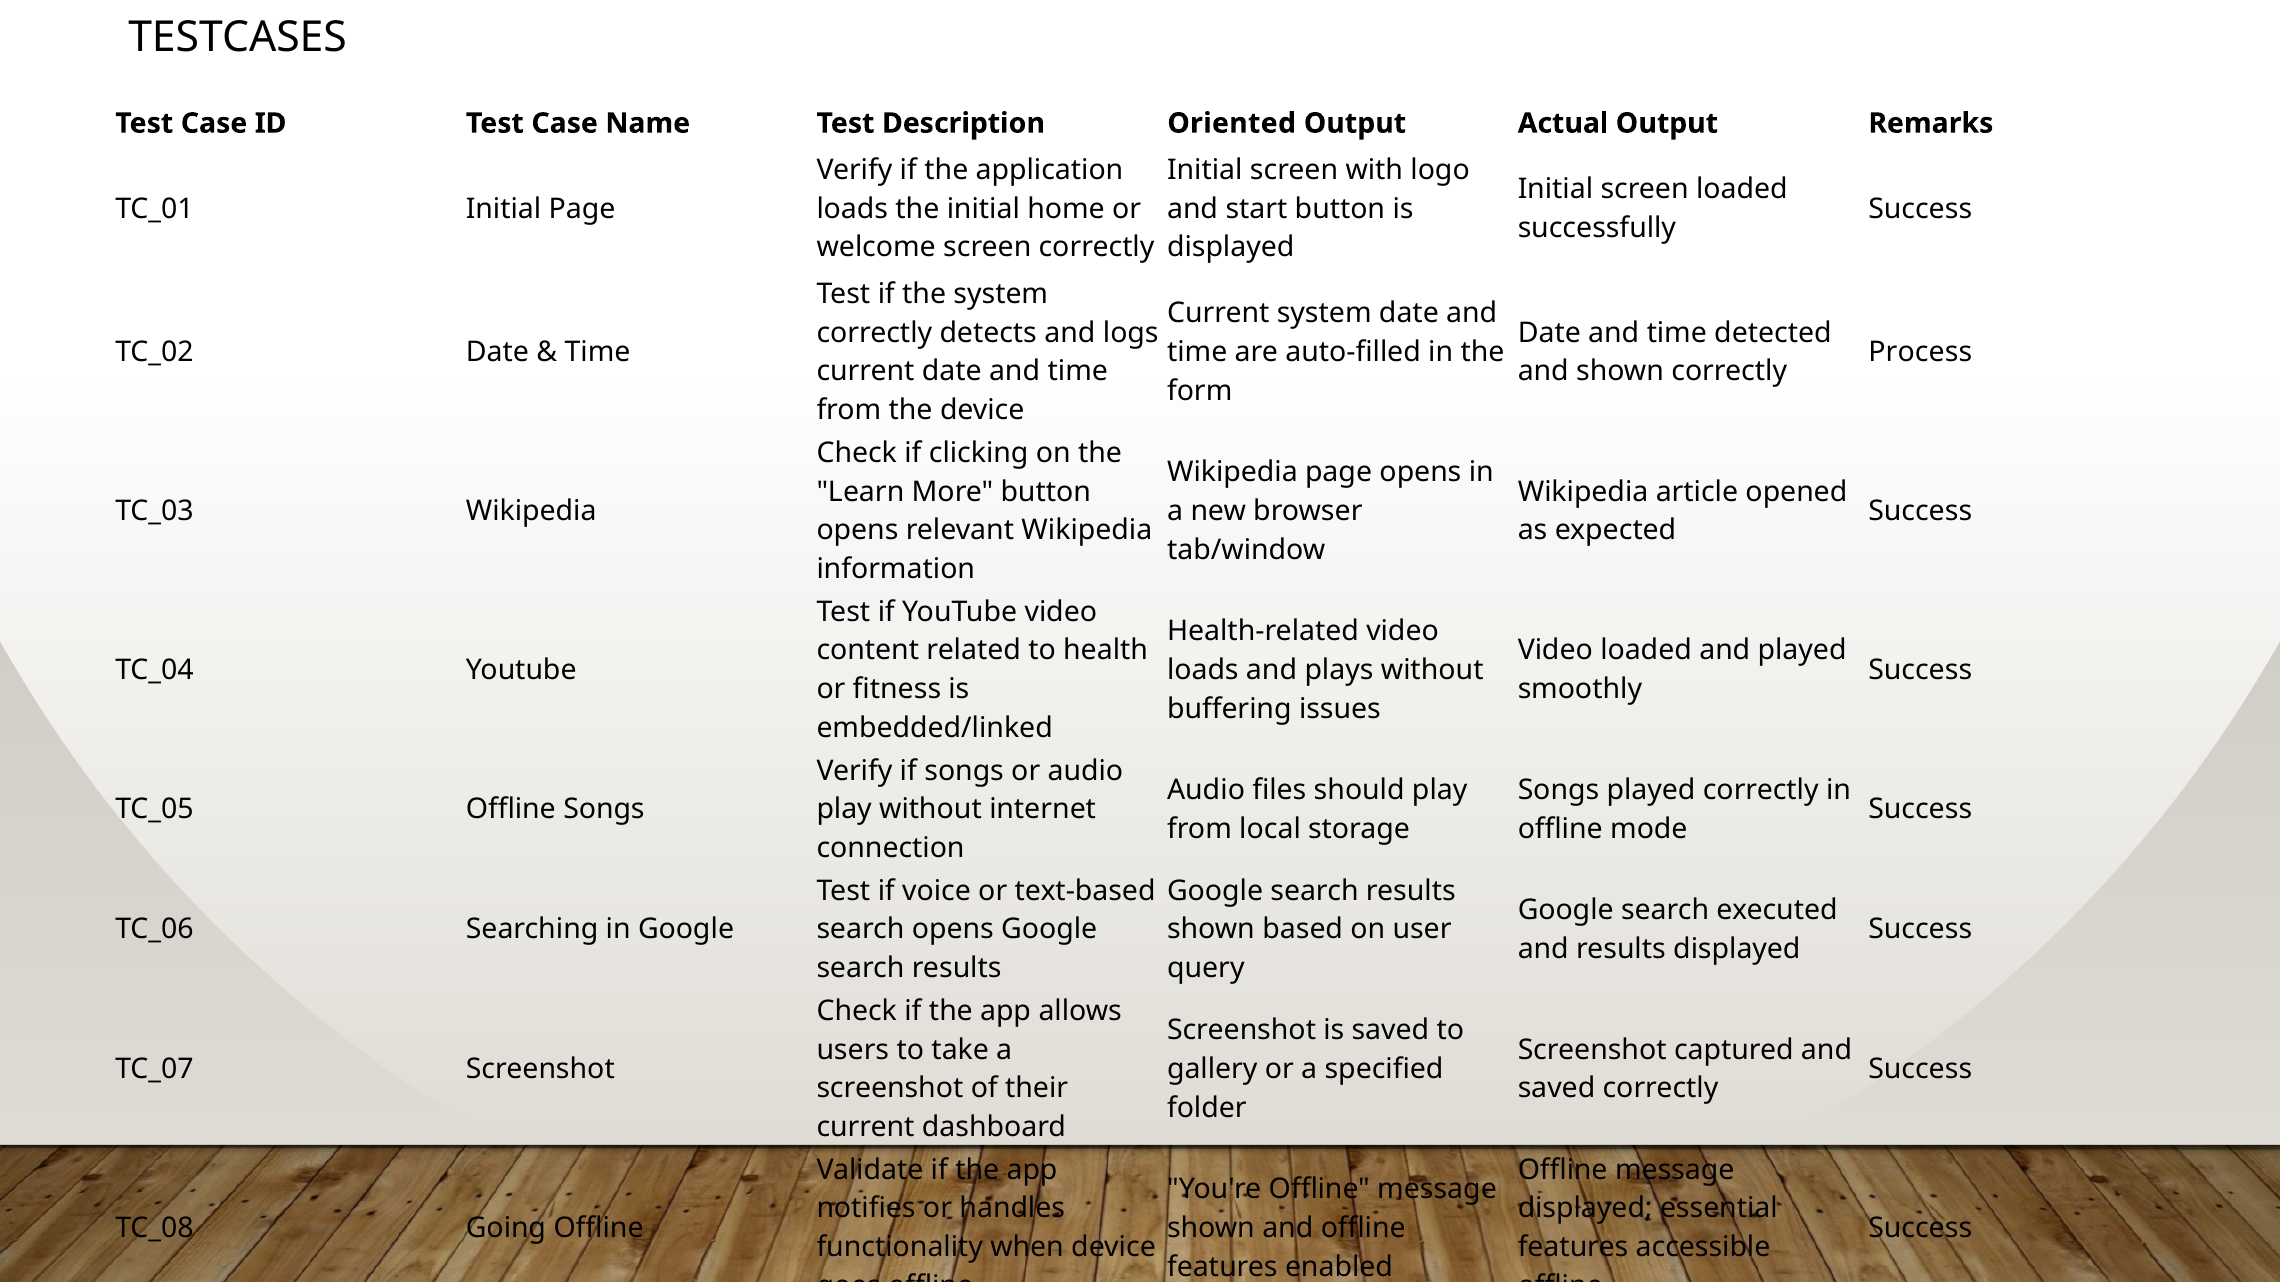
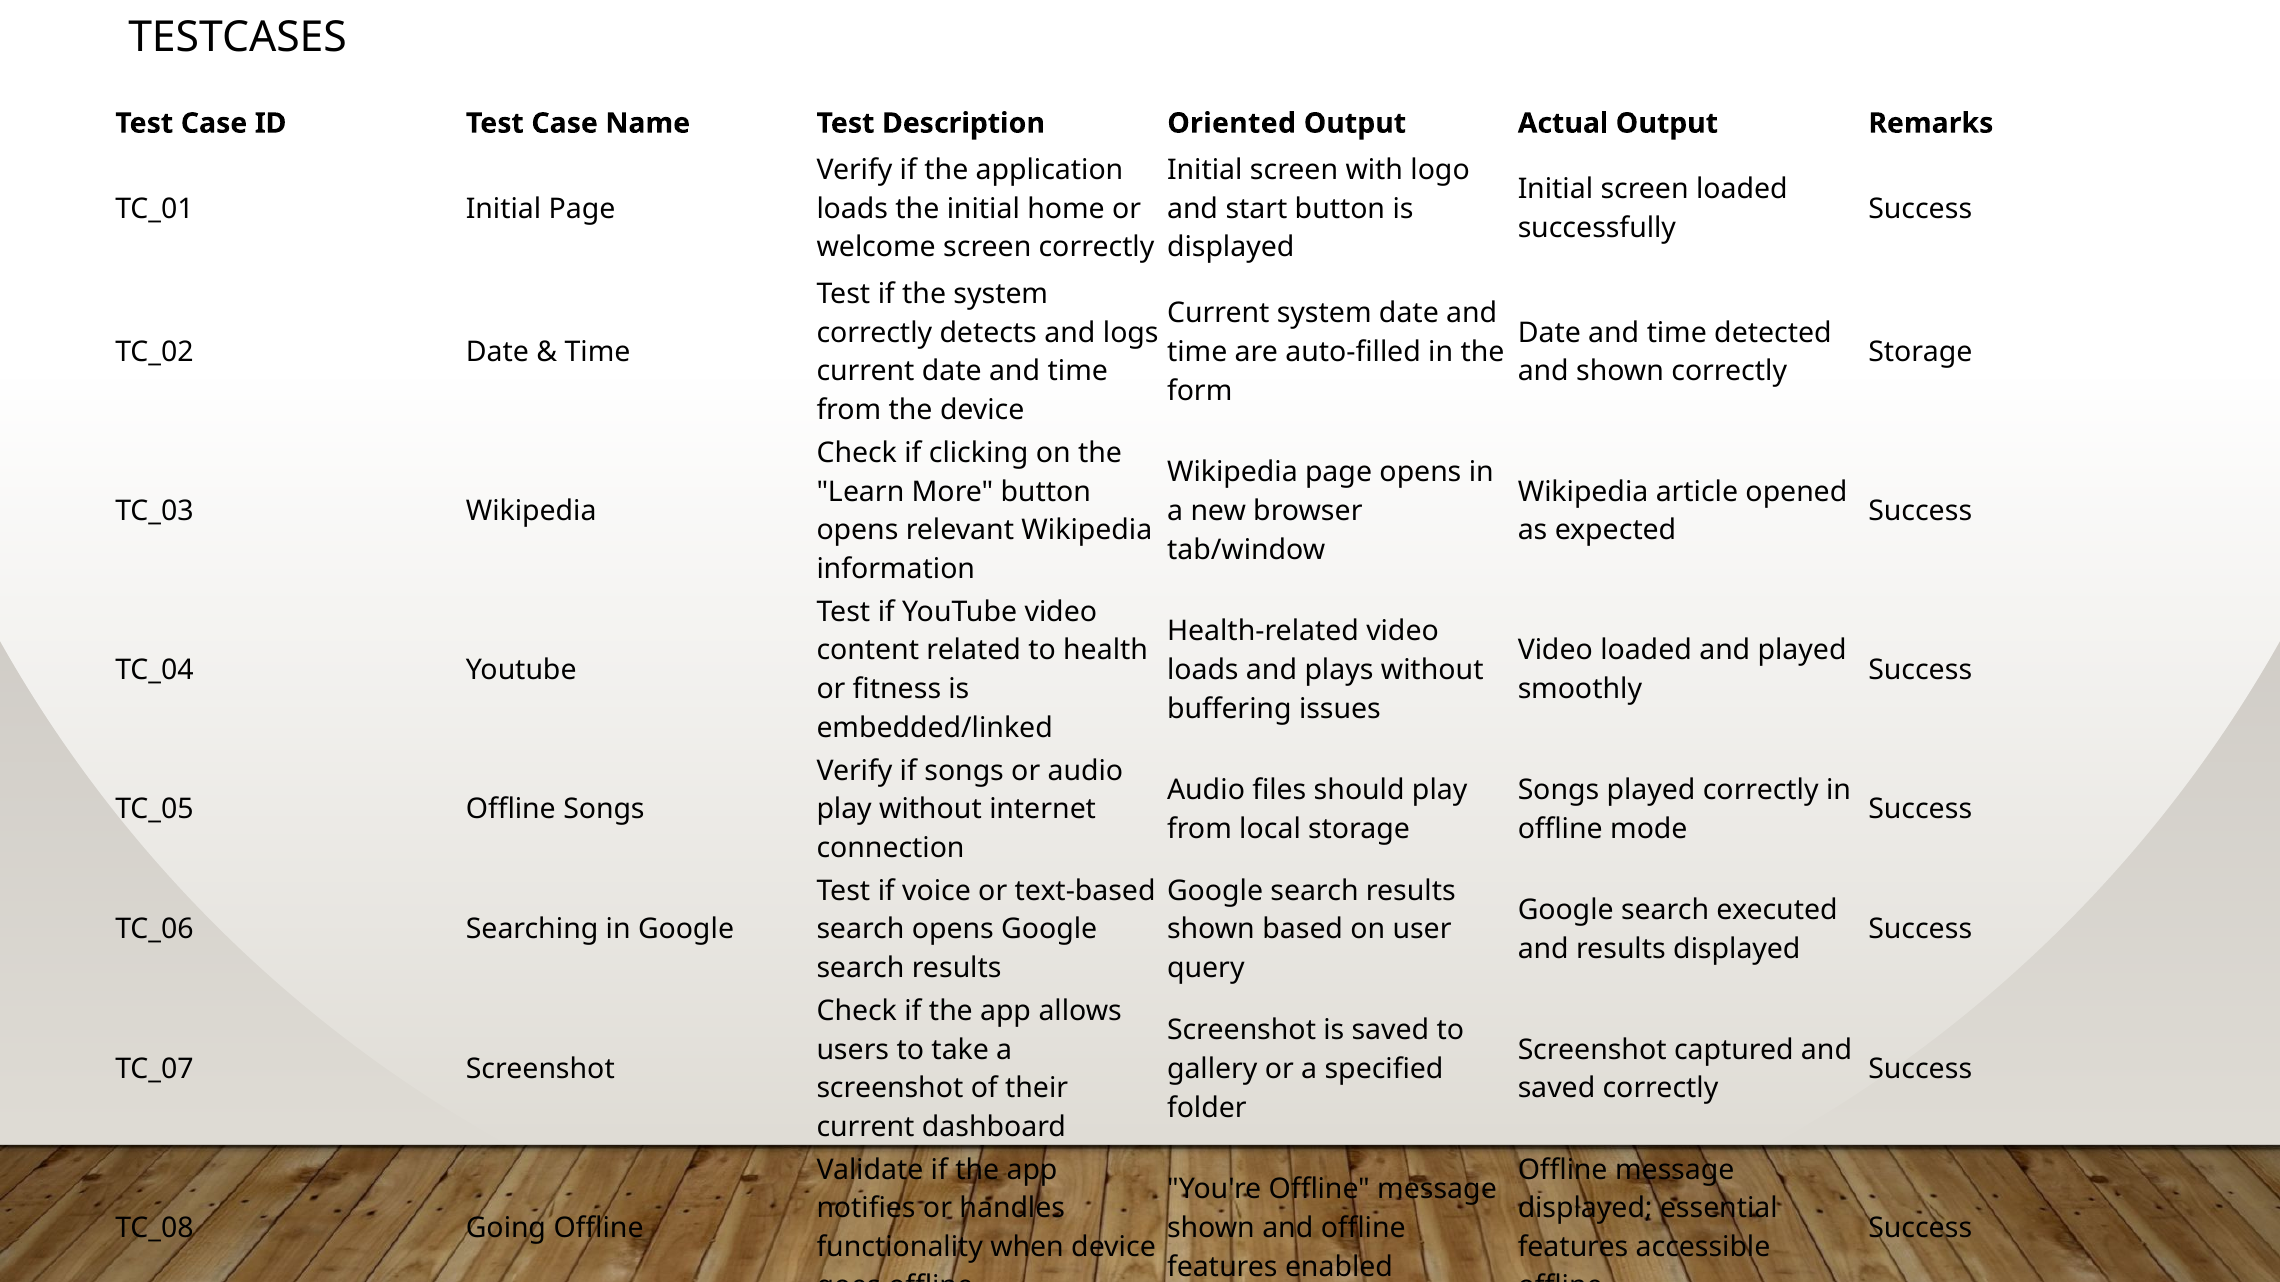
Process at (1920, 352): Process -> Storage
